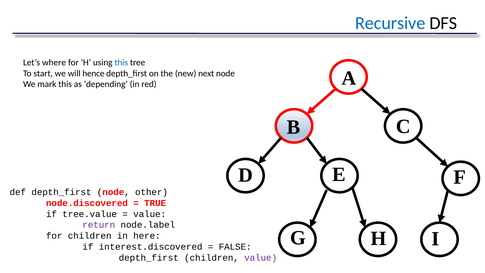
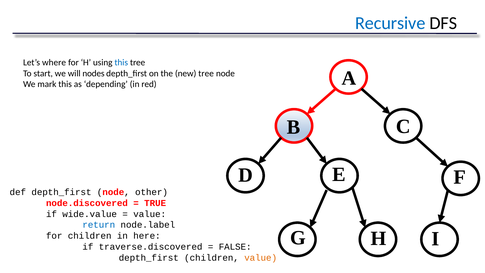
hence: hence -> nodes
new next: next -> tree
tree.value: tree.value -> wide.value
return colour: purple -> blue
interest.discovered: interest.discovered -> traverse.discovered
value at (261, 258) colour: purple -> orange
